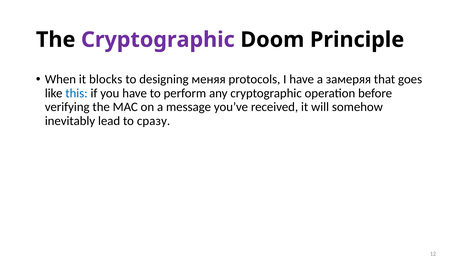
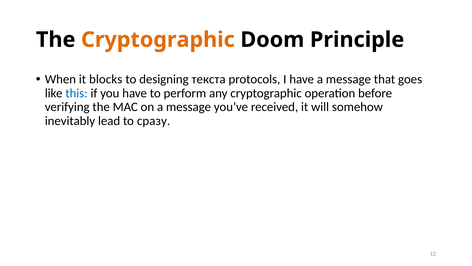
Cryptographic at (158, 40) colour: purple -> orange
меняя: меняя -> текста
have a замеряя: замеряя -> message
